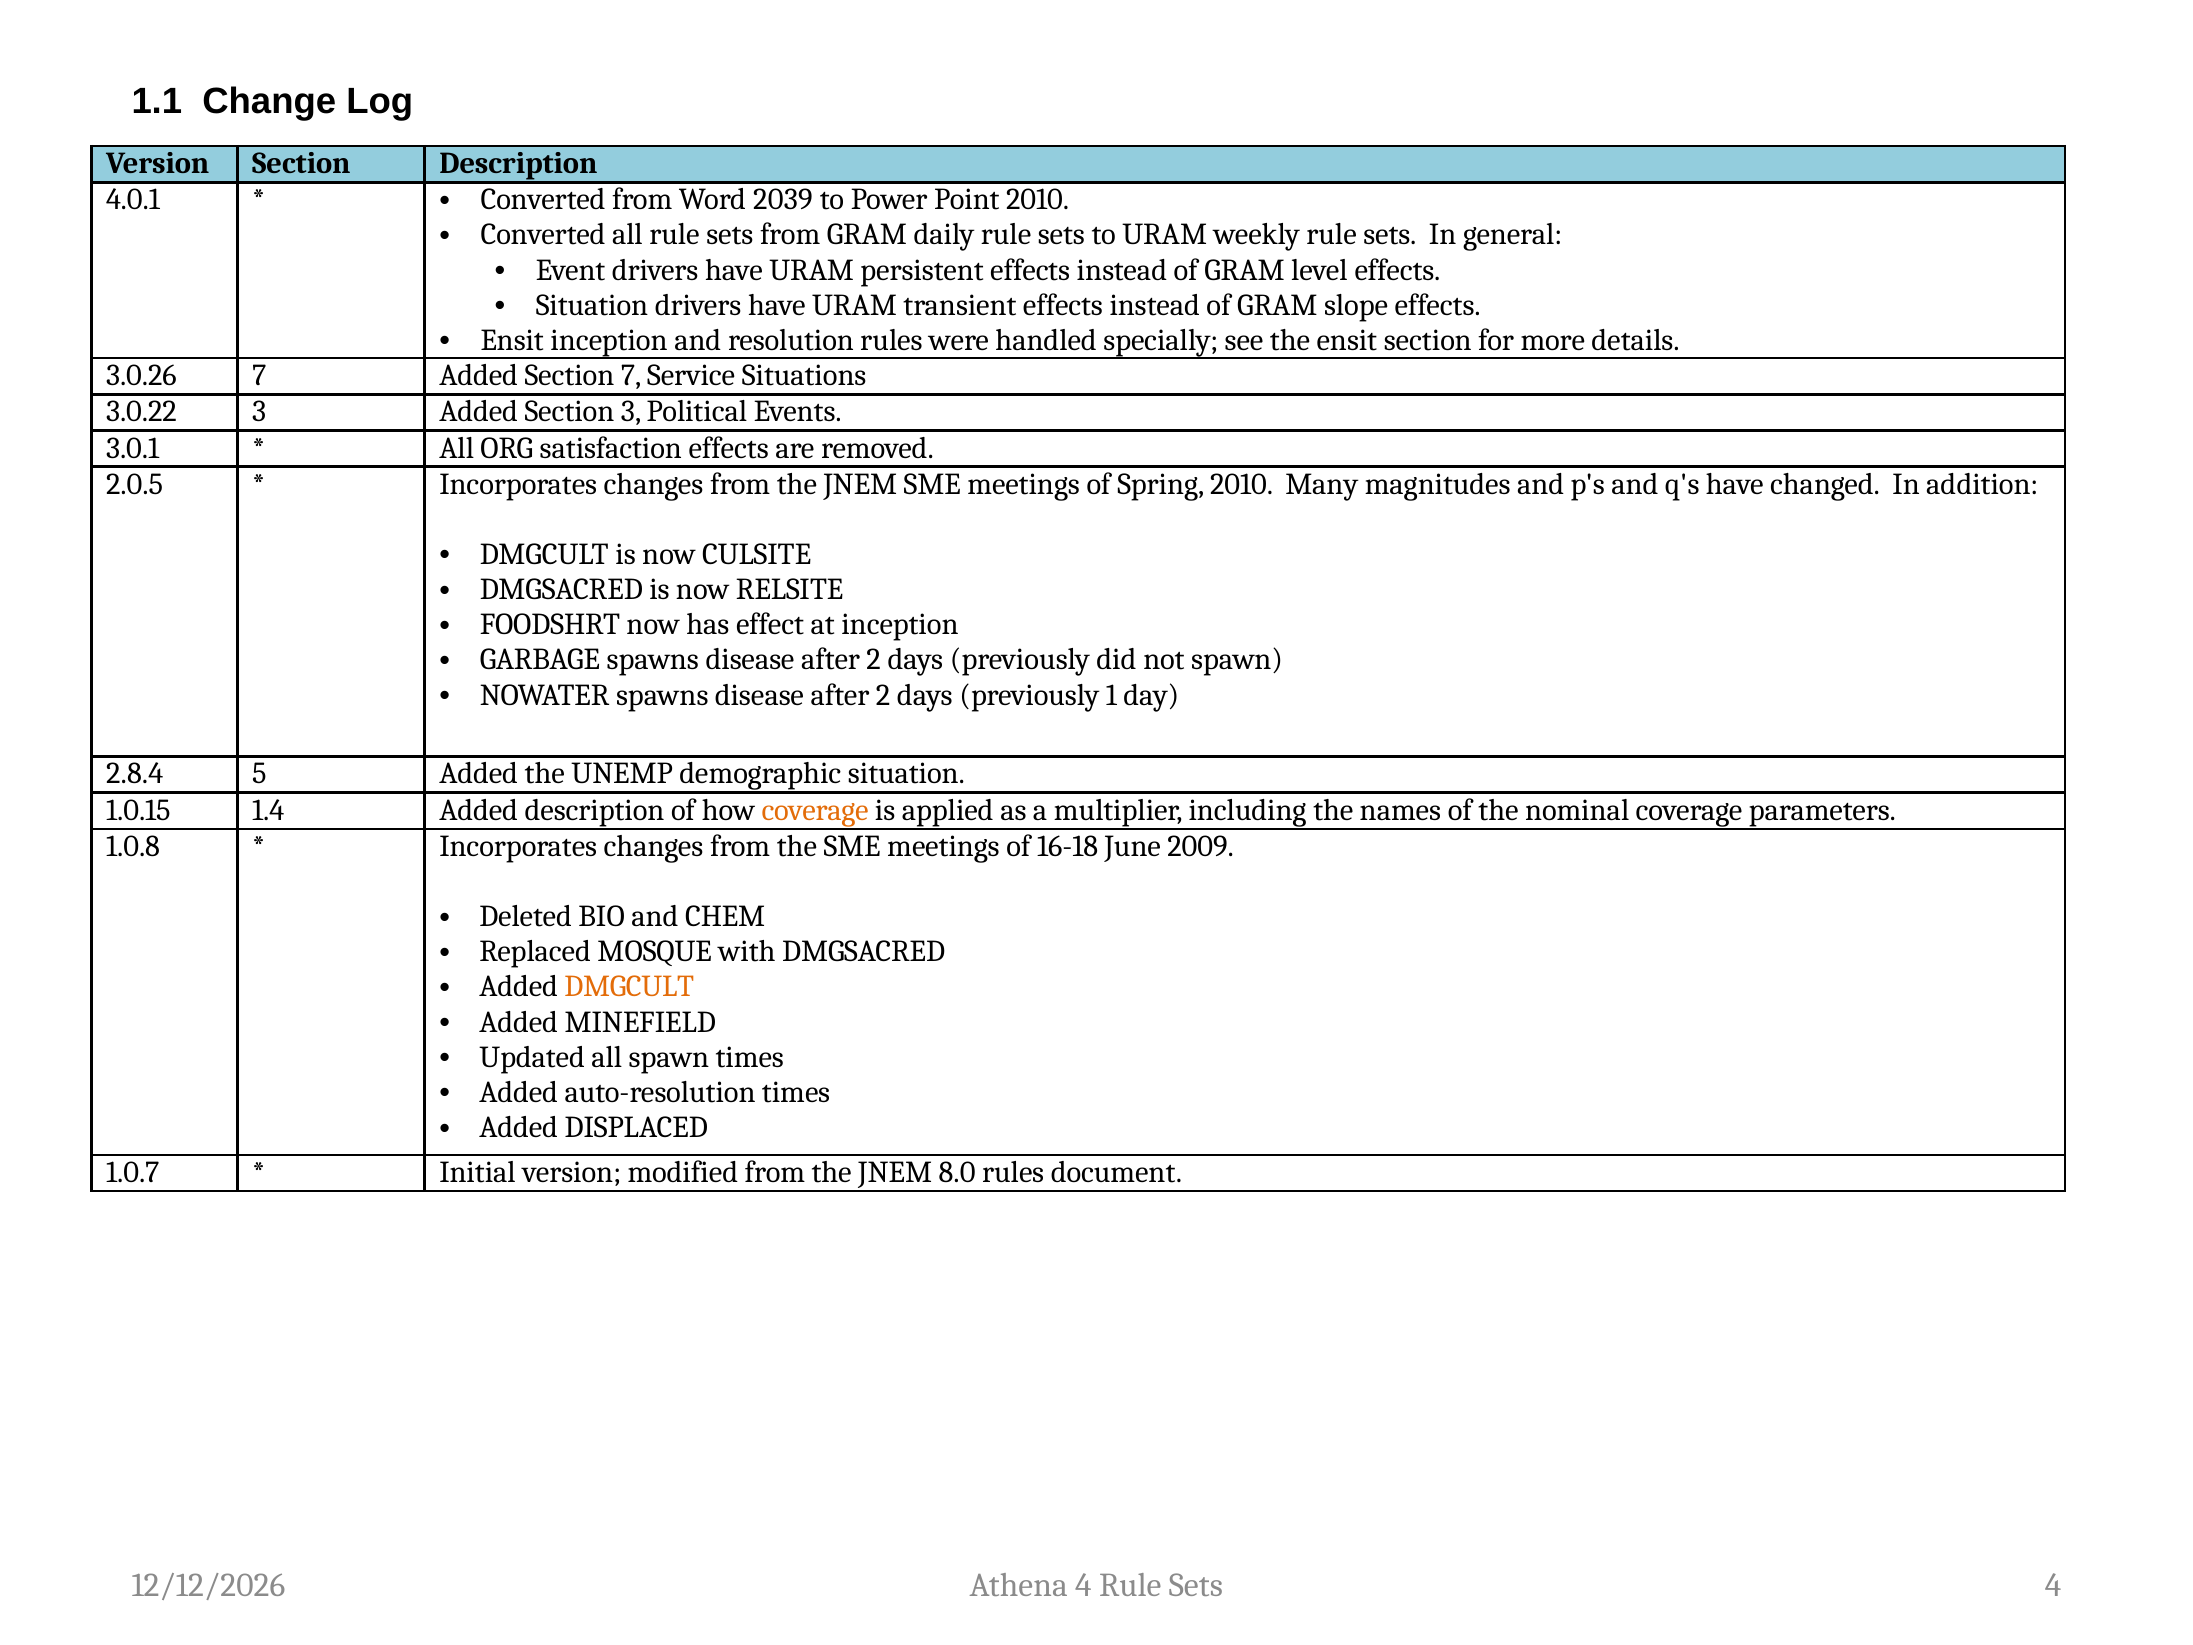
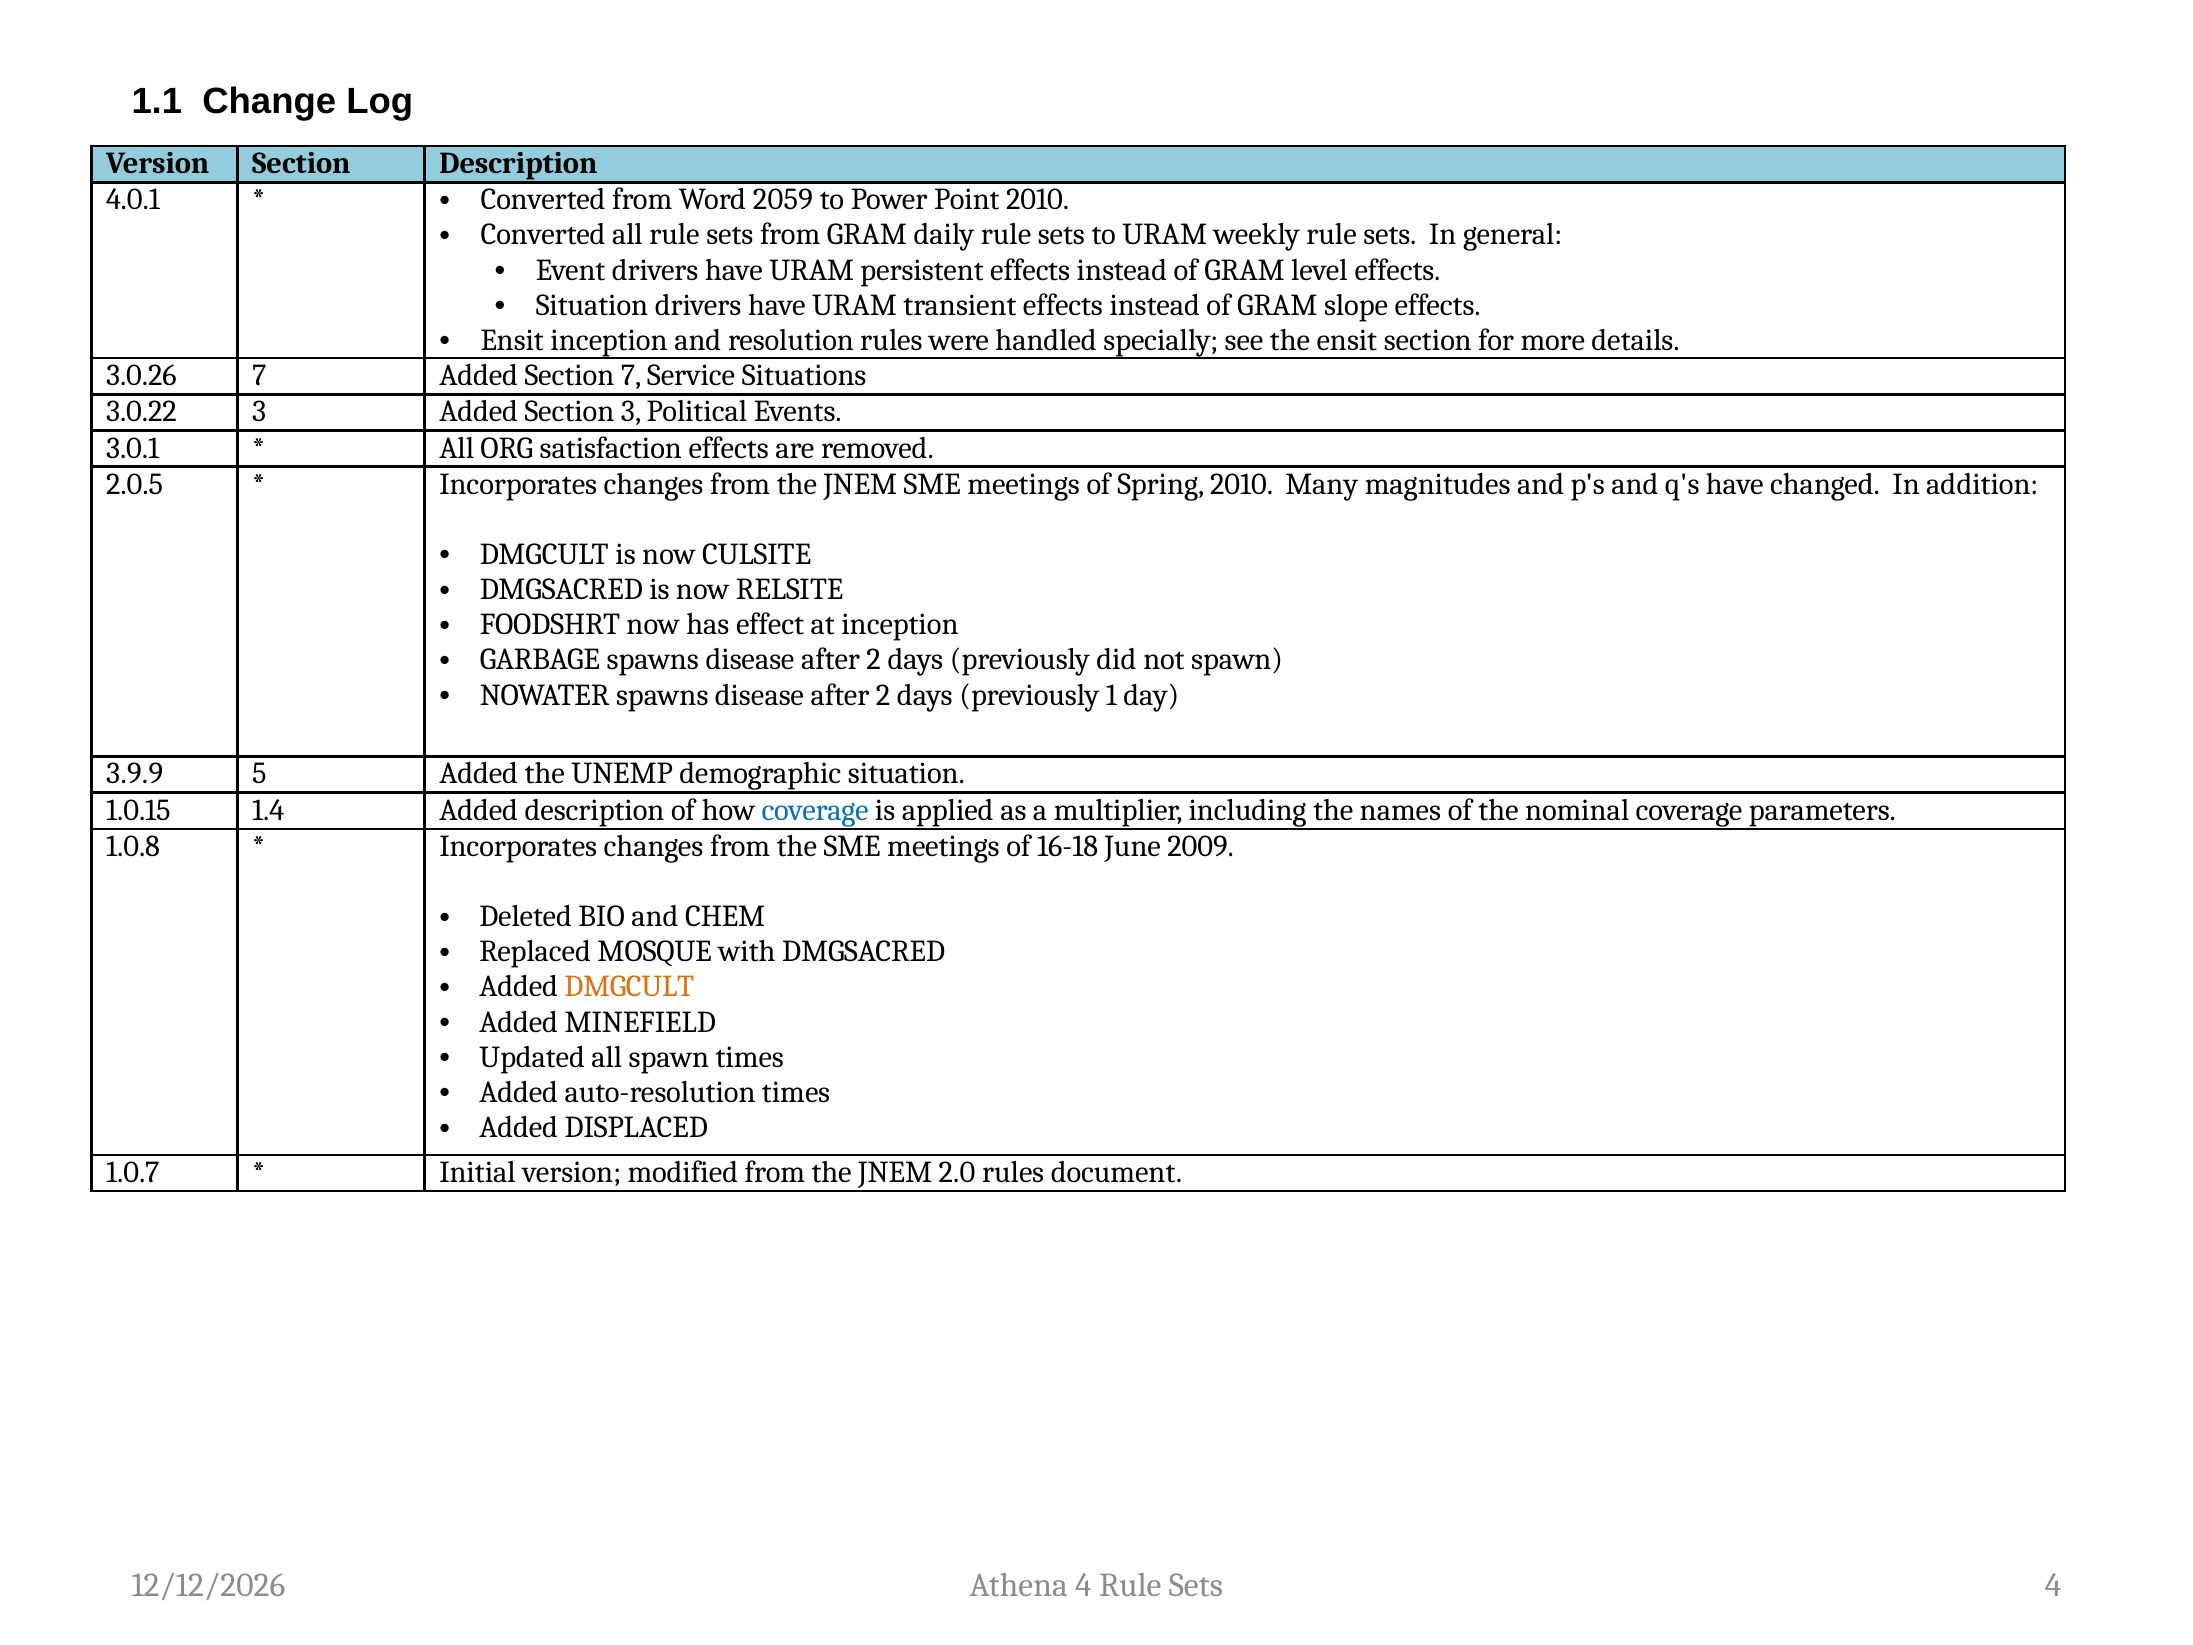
2039: 2039 -> 2059
2.8.4: 2.8.4 -> 3.9.9
coverage at (815, 810) colour: orange -> blue
8.0: 8.0 -> 2.0
